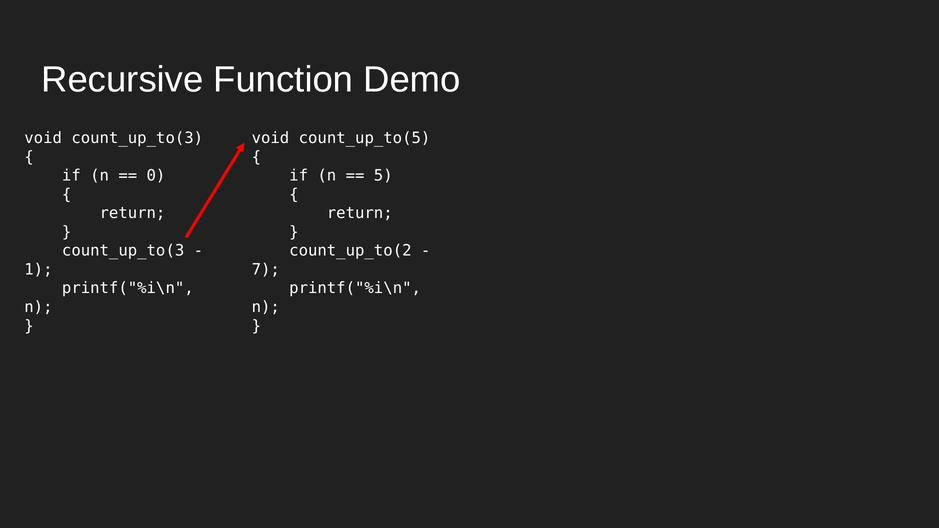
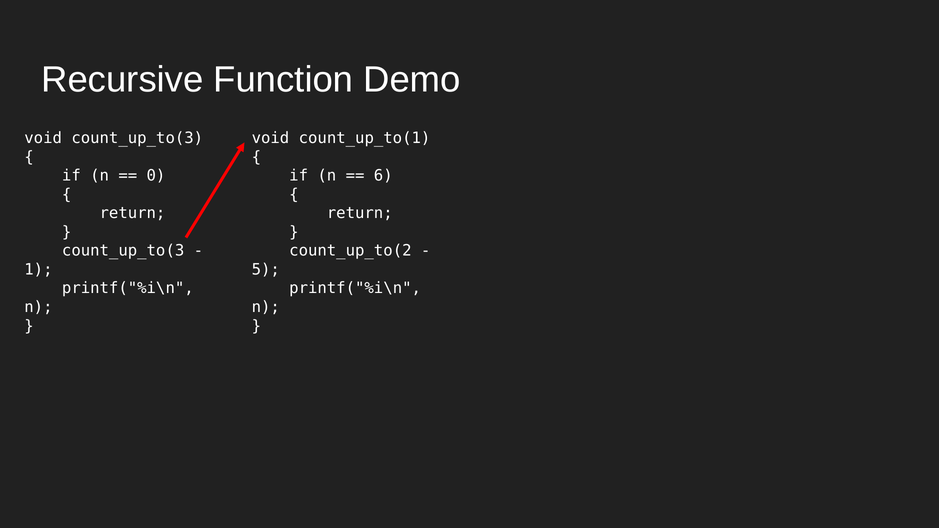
count_up_to(5: count_up_to(5 -> count_up_to(1
5: 5 -> 6
7: 7 -> 5
